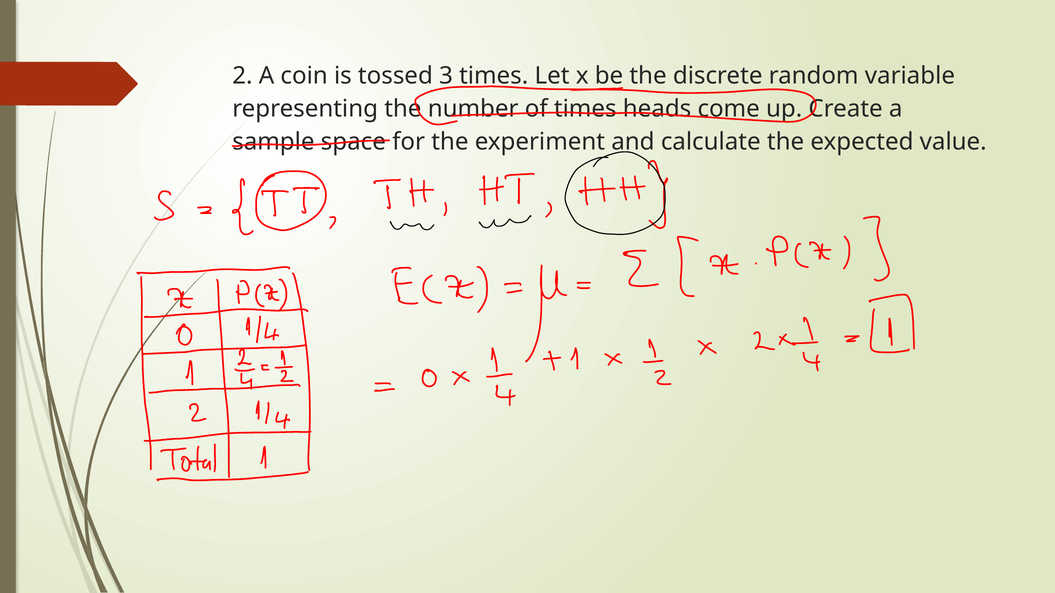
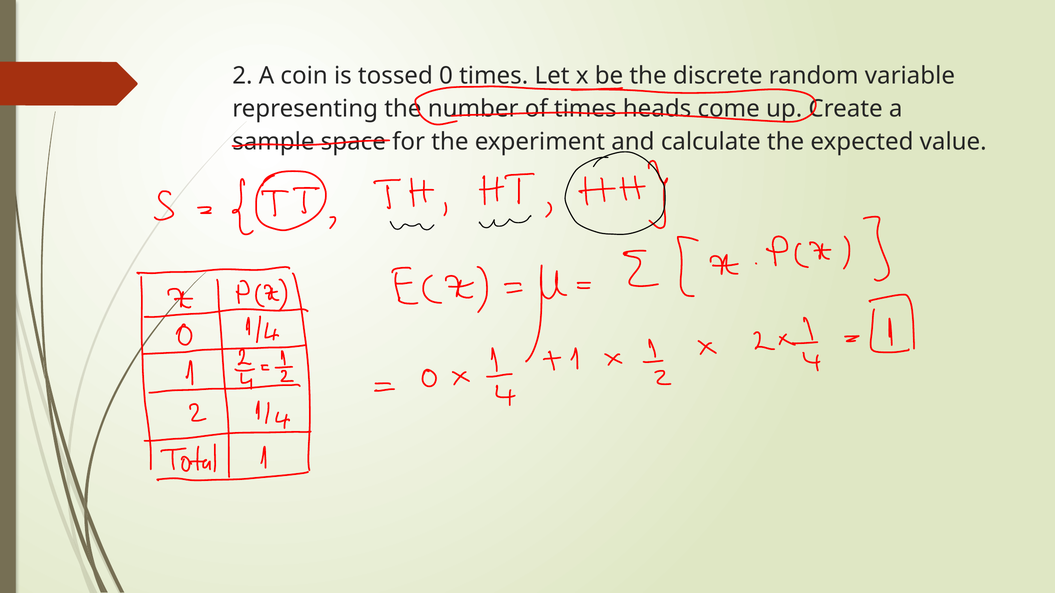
3: 3 -> 0
